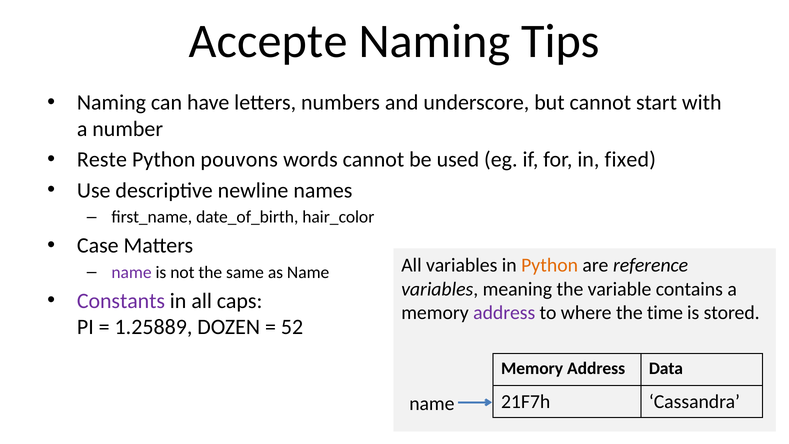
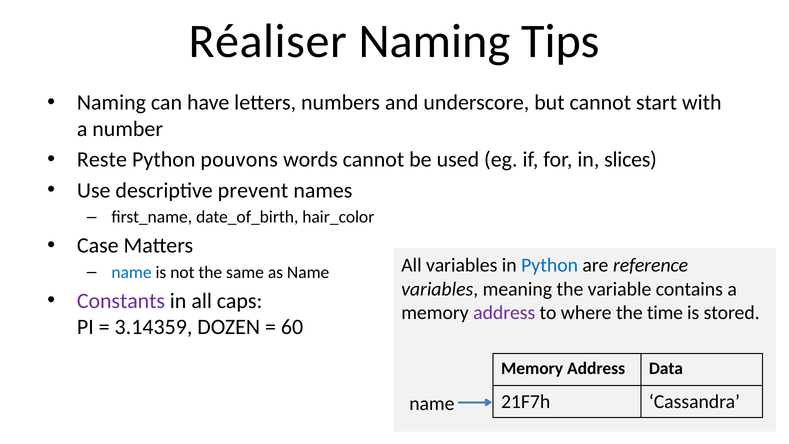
Accepte: Accepte -> Réaliser
fixed: fixed -> slices
newline: newline -> prevent
Python at (550, 265) colour: orange -> blue
name at (132, 272) colour: purple -> blue
1.25889: 1.25889 -> 3.14359
52: 52 -> 60
